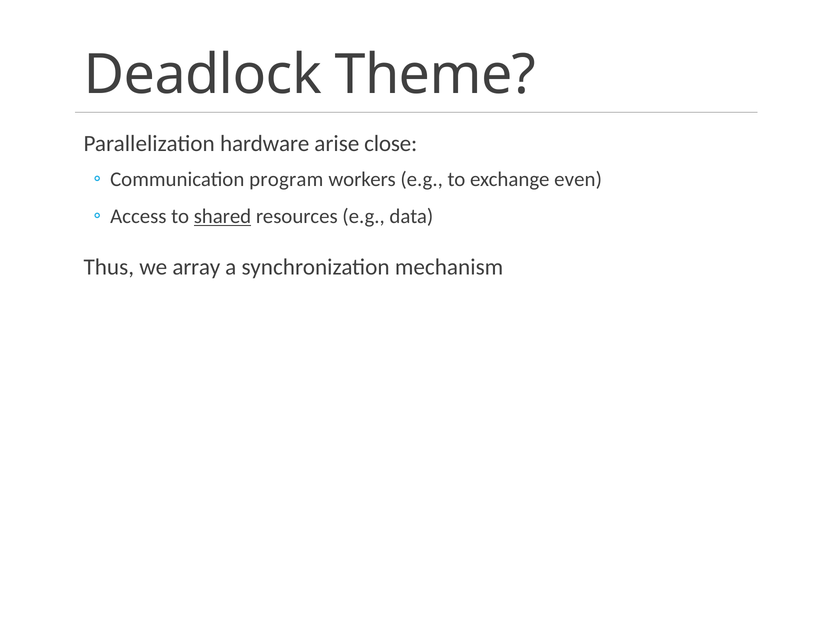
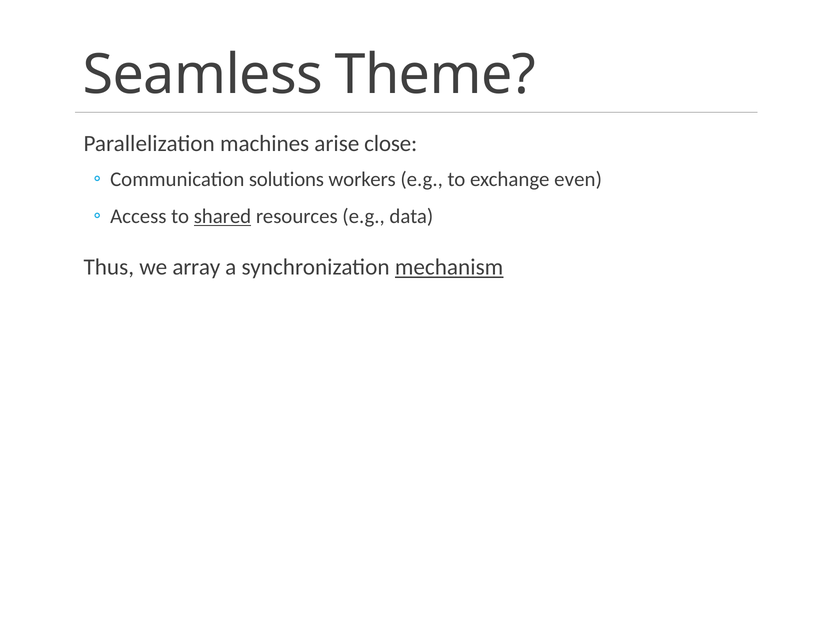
Deadlock: Deadlock -> Seamless
hardware: hardware -> machines
program: program -> solutions
mechanism underline: none -> present
